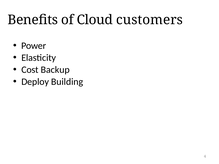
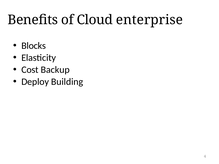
customers: customers -> enterprise
Power: Power -> Blocks
